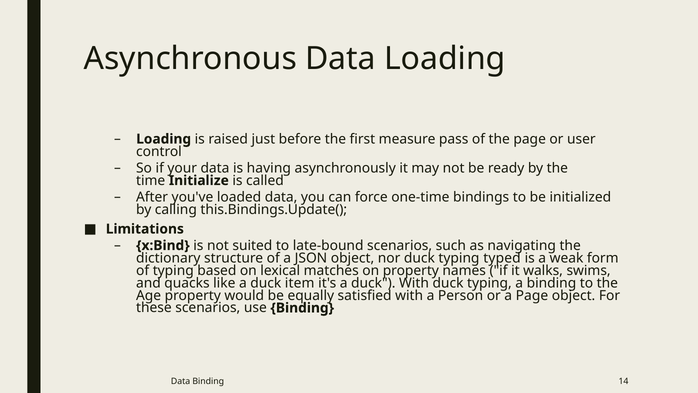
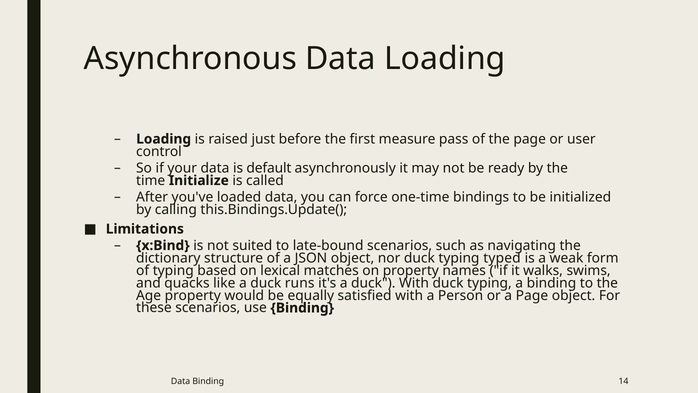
having: having -> default
item: item -> runs
